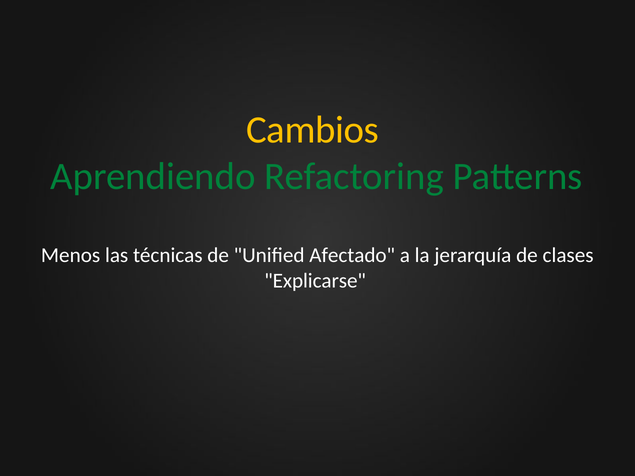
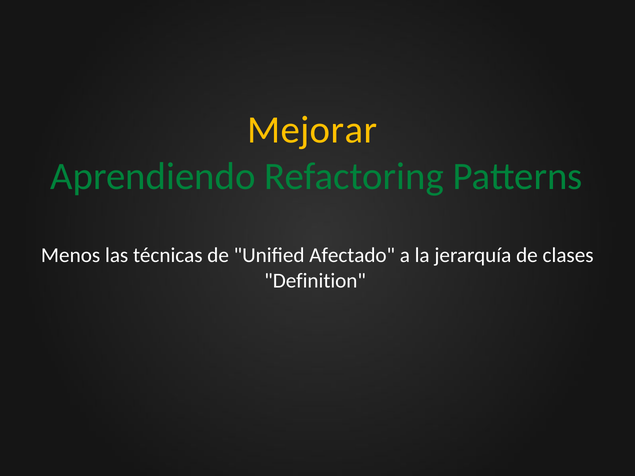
Cambios: Cambios -> Mejorar
Explicarse: Explicarse -> Definition
